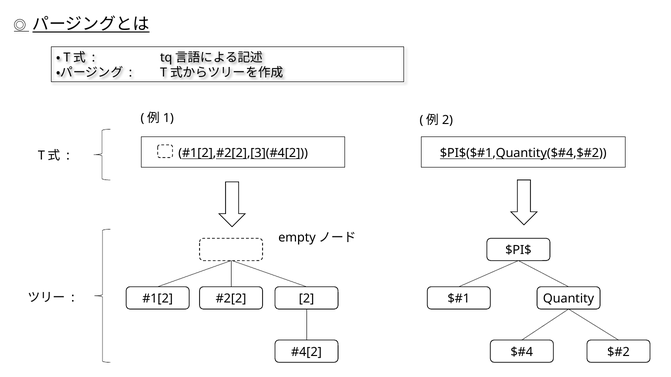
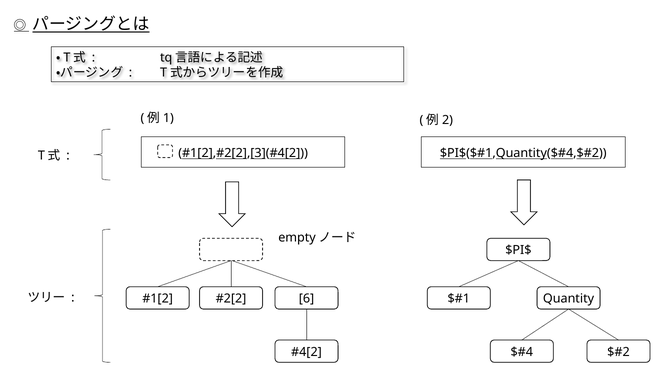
2: 2 -> 6
